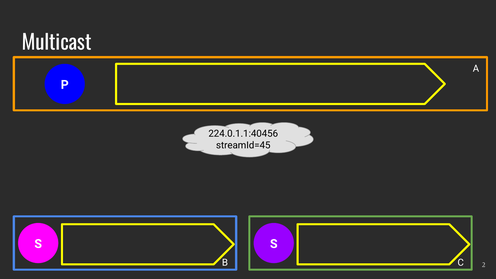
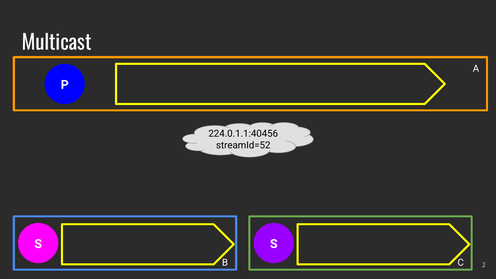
streamId=45: streamId=45 -> streamId=52
